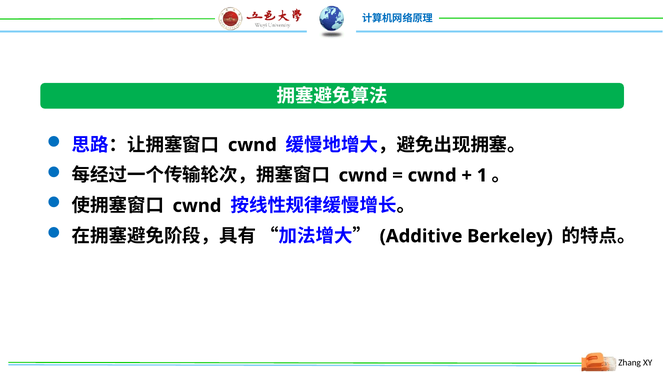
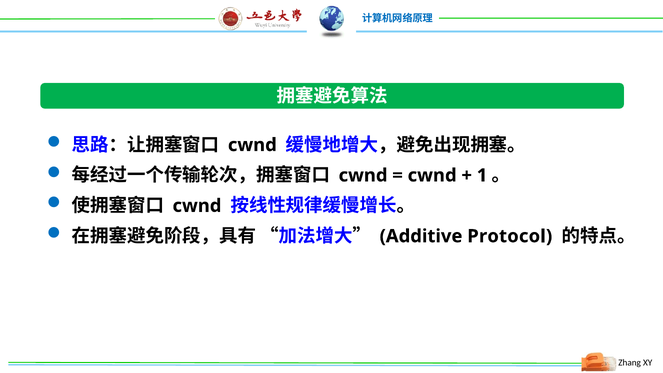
Berkeley: Berkeley -> Protocol
